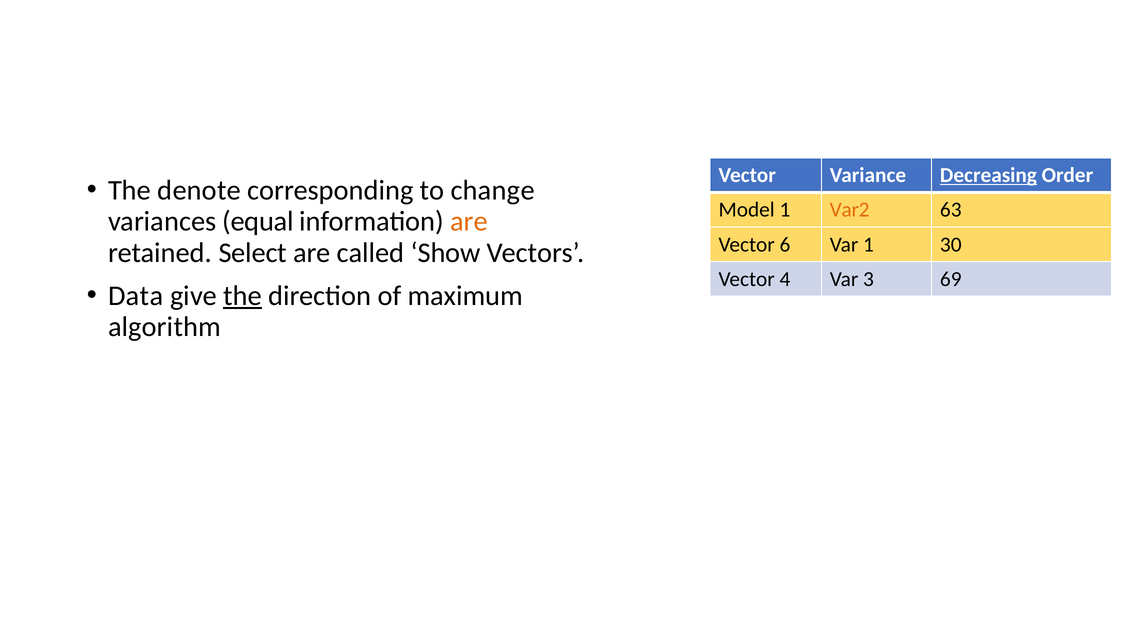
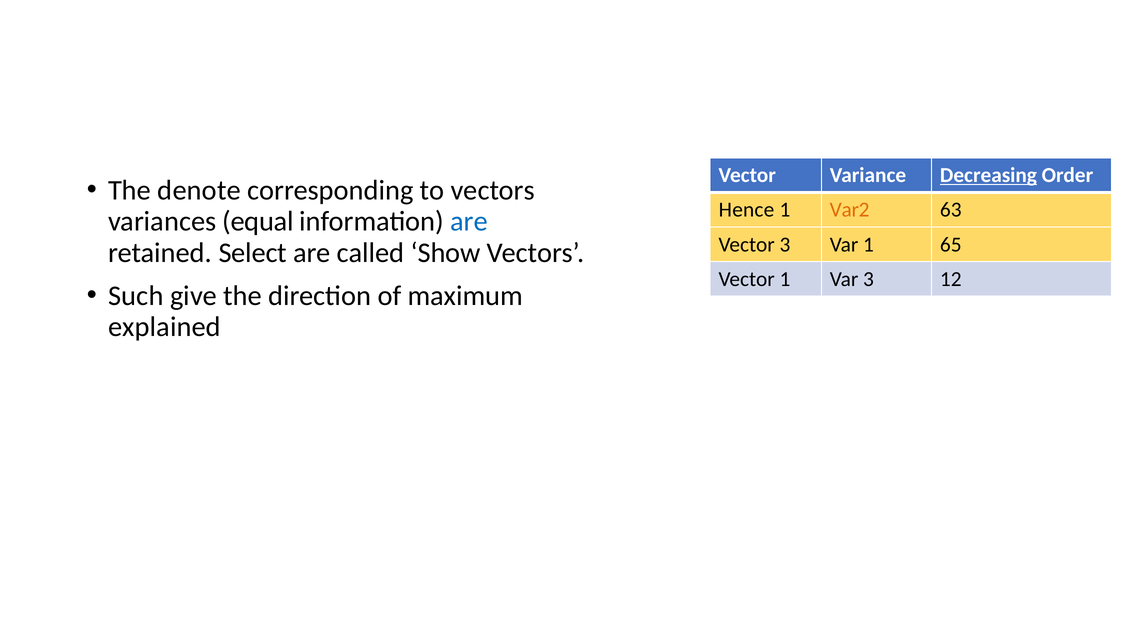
to change: change -> vectors
Model: Model -> Hence
are at (469, 222) colour: orange -> blue
Vector 6: 6 -> 3
30: 30 -> 65
Vector 4: 4 -> 1
69: 69 -> 12
Data: Data -> Such
the at (242, 296) underline: present -> none
algorithm: algorithm -> explained
